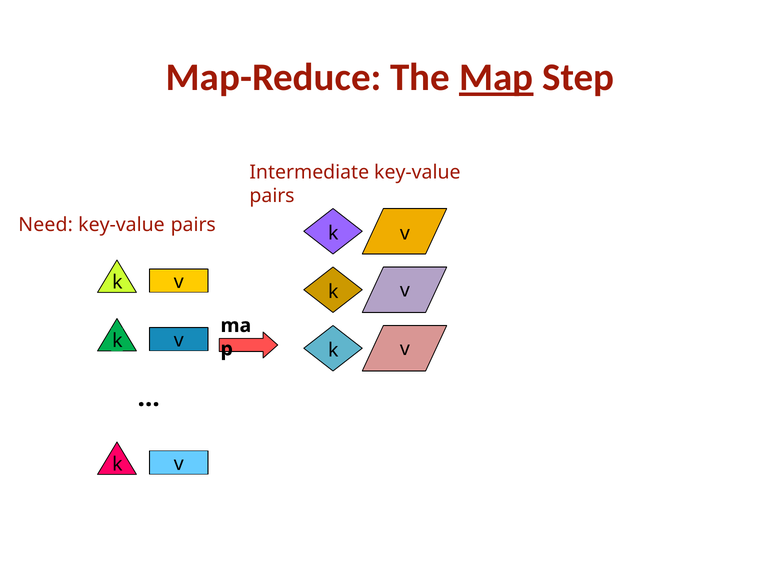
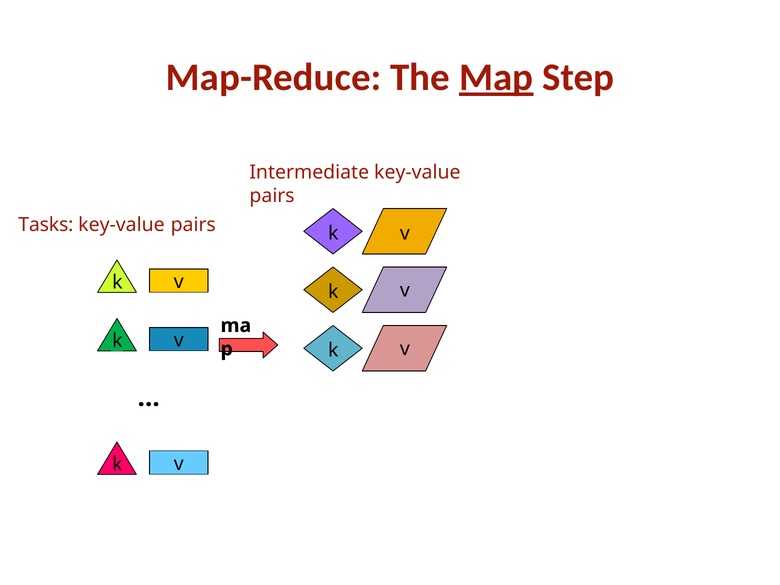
Need: Need -> Tasks
